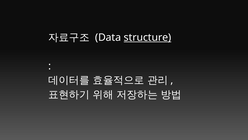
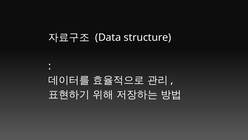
structure underline: present -> none
